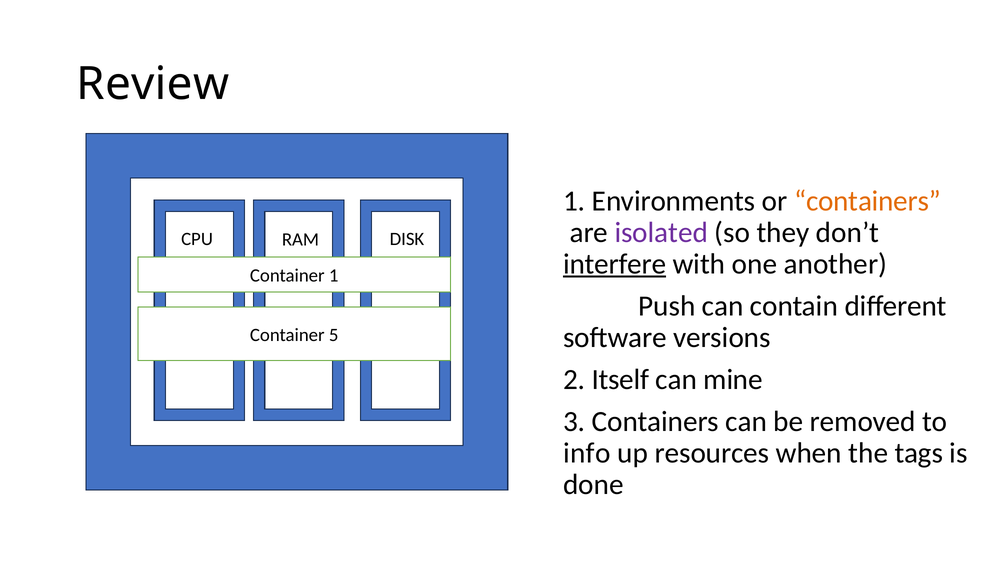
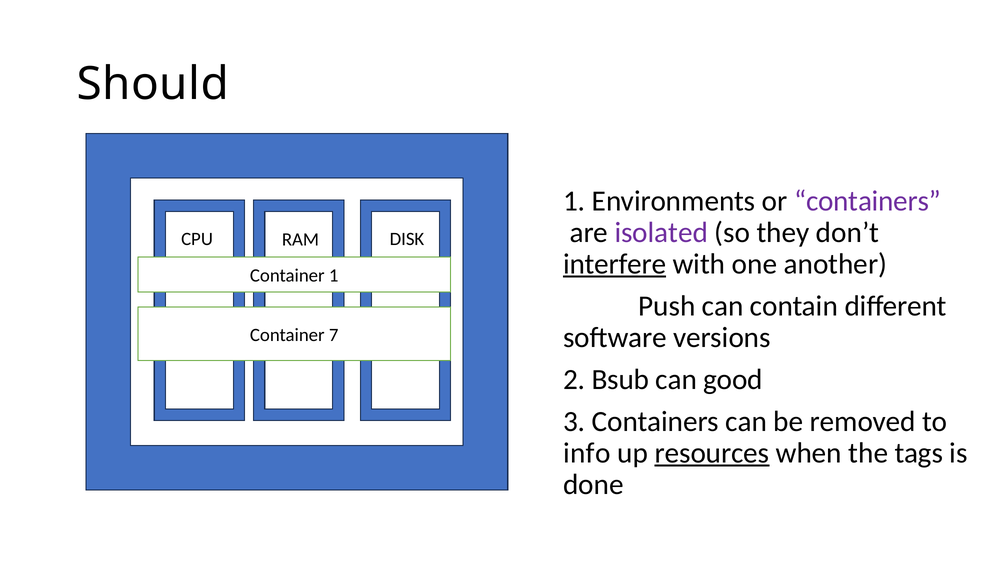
Review: Review -> Should
containers at (868, 201) colour: orange -> purple
5: 5 -> 7
Itself: Itself -> Bsub
mine: mine -> good
resources underline: none -> present
